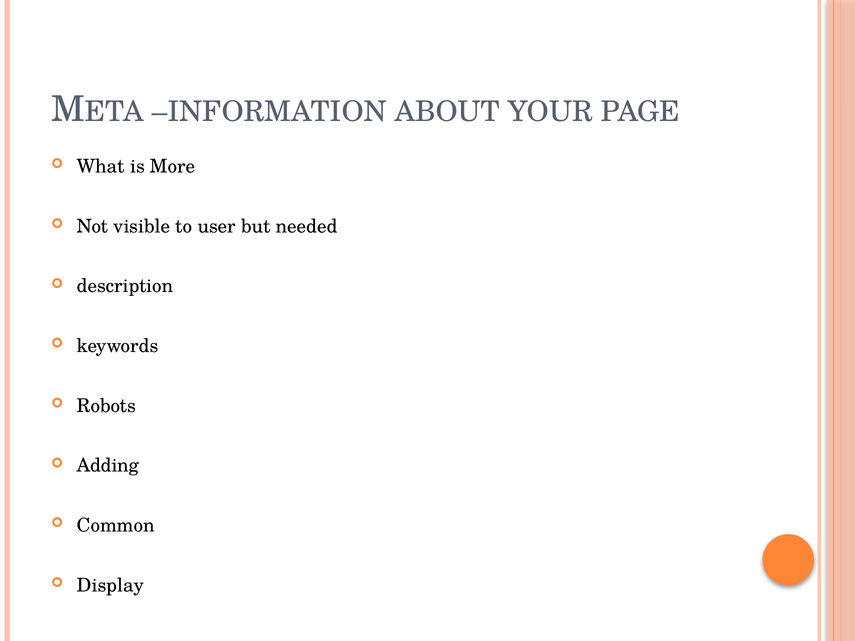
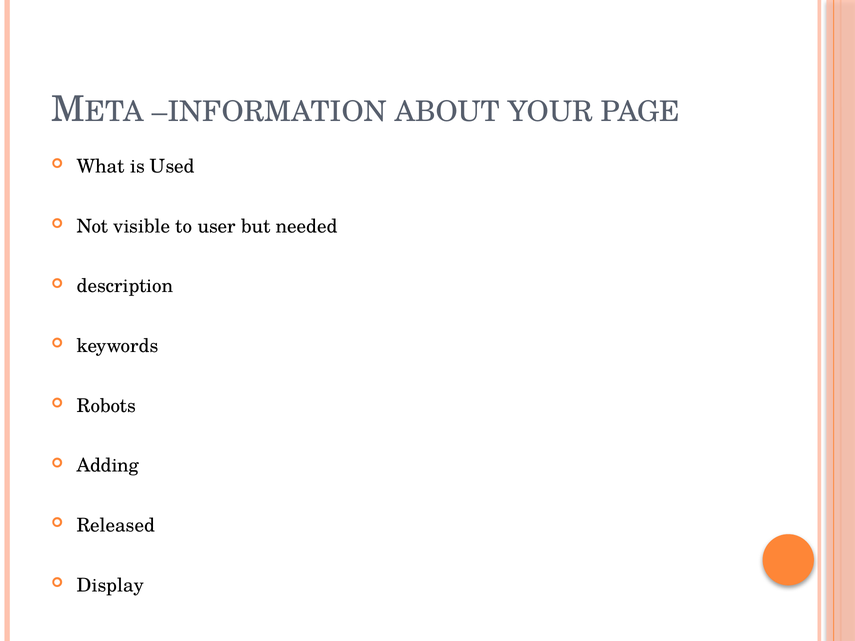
More: More -> Used
Common: Common -> Released
